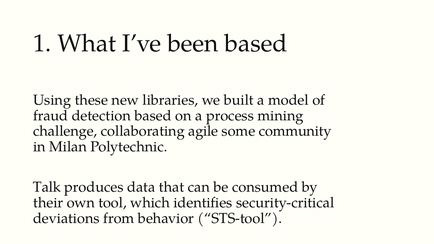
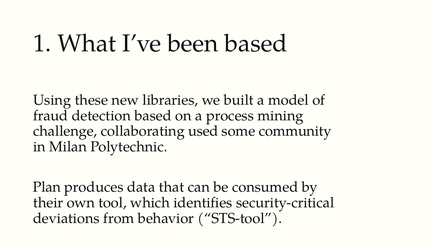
agile: agile -> used
Talk: Talk -> Plan
